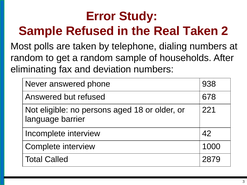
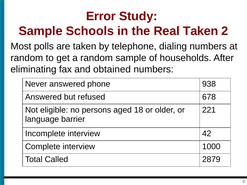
Sample Refused: Refused -> Schools
deviation: deviation -> obtained
